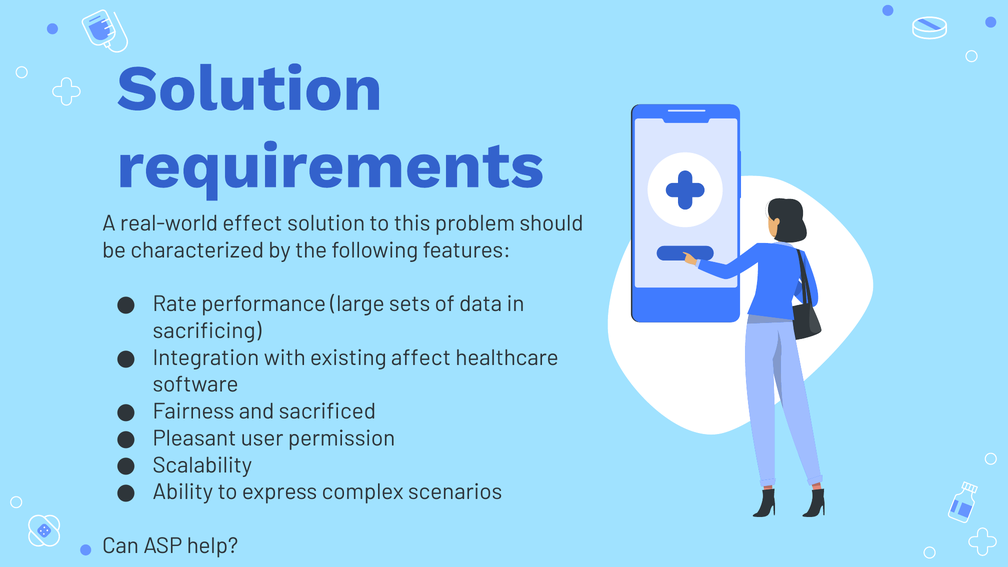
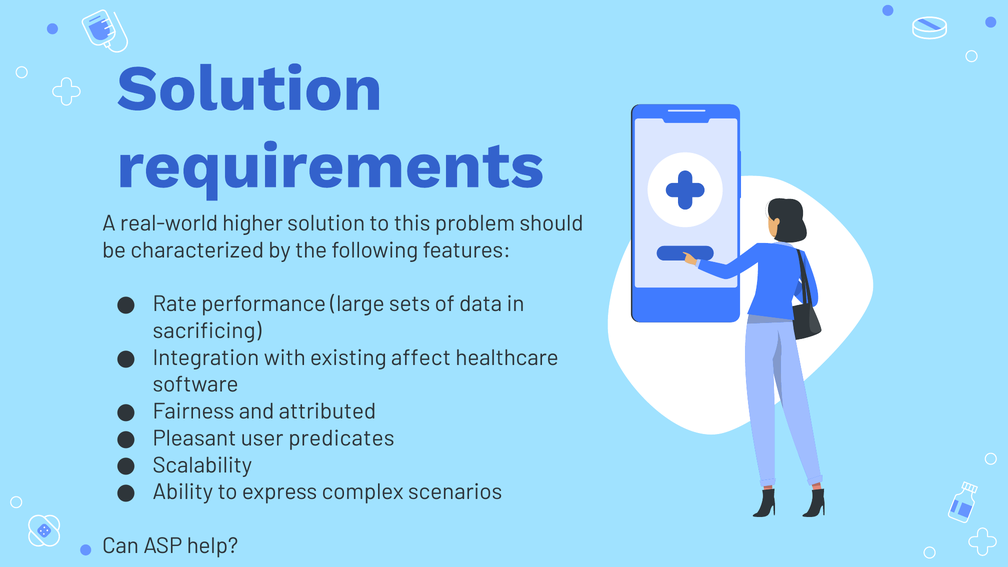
effect: effect -> higher
sacrificed: sacrificed -> attributed
permission: permission -> predicates
